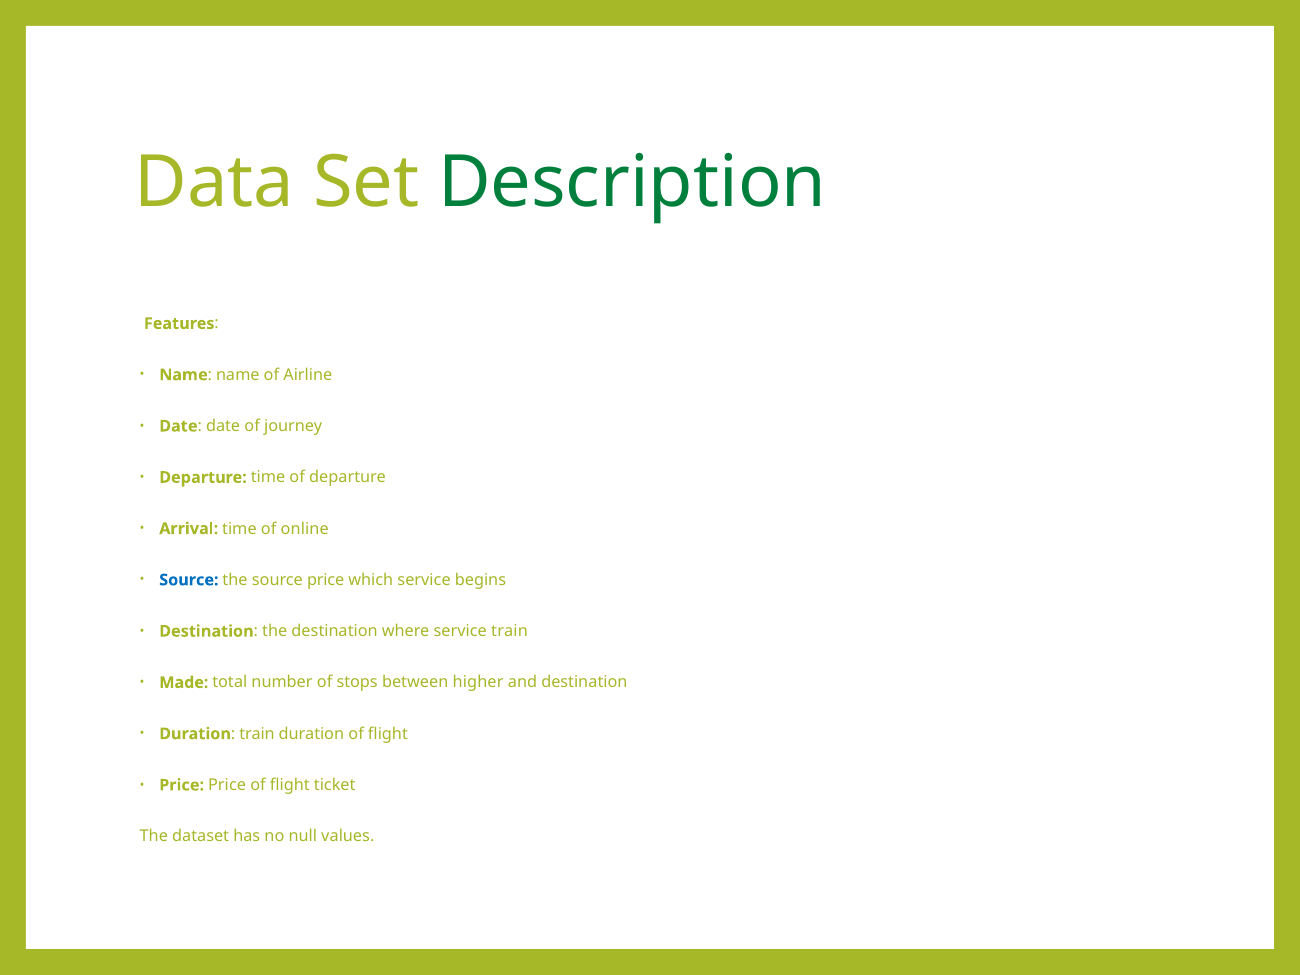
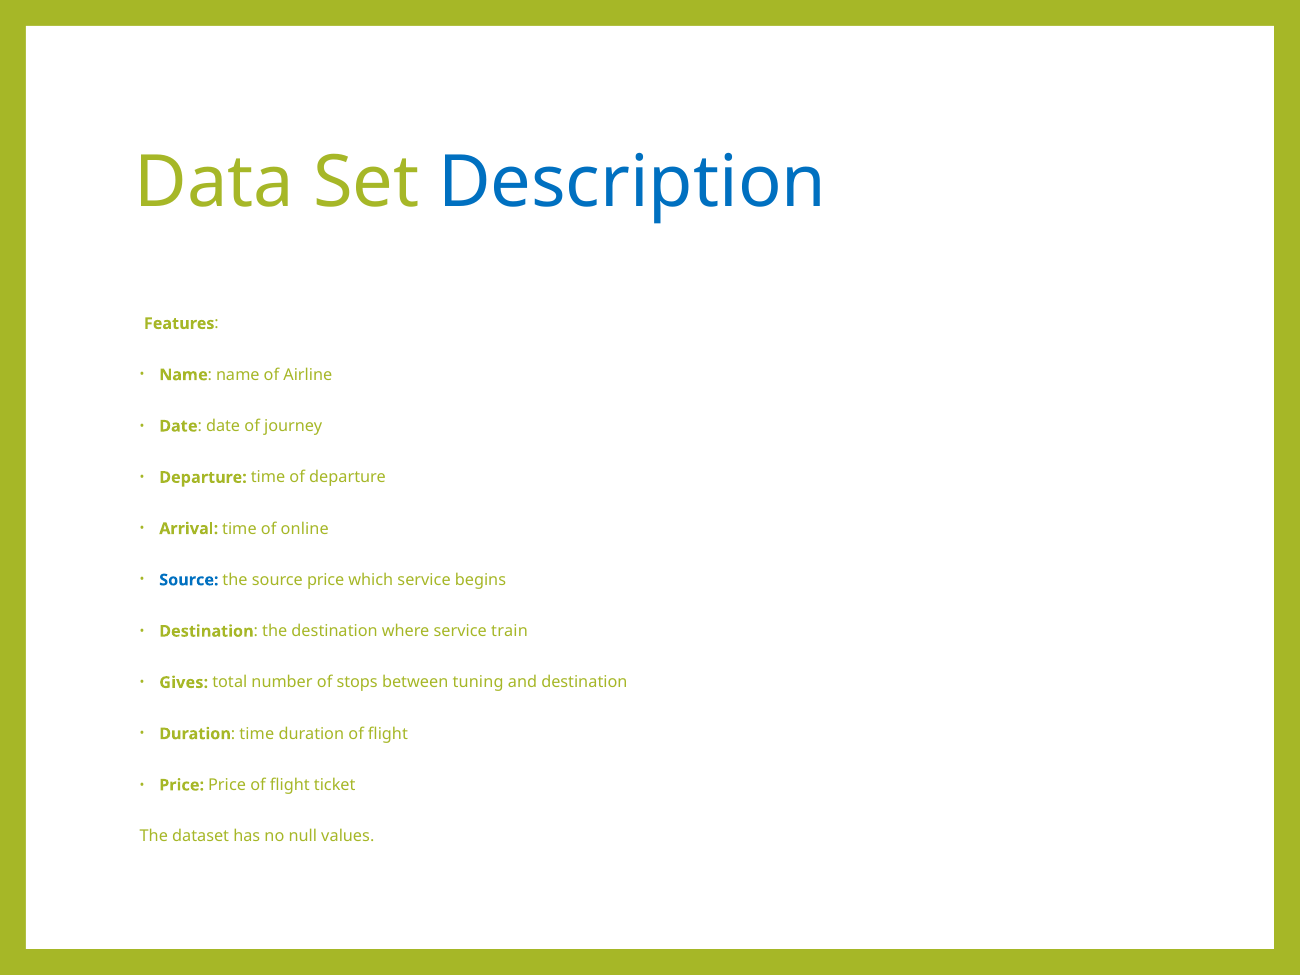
Description colour: green -> blue
Made: Made -> Gives
higher: higher -> tuning
Duration train: train -> time
